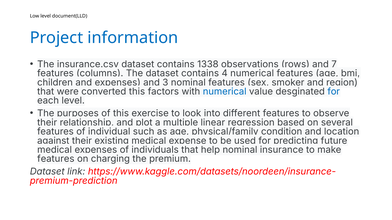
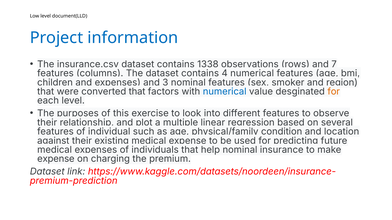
converted this: this -> that
for at (334, 92) colour: blue -> orange
features at (56, 159): features -> expense
